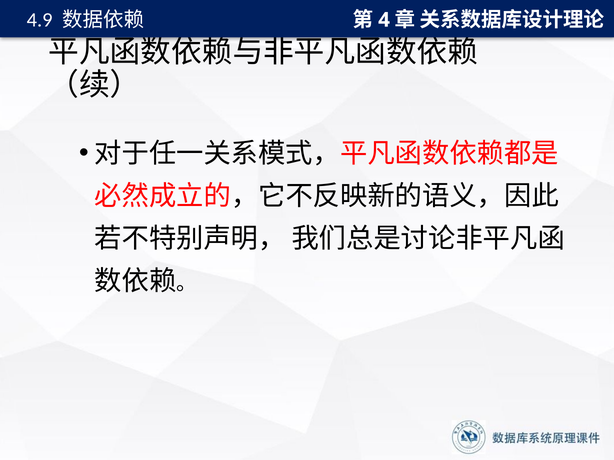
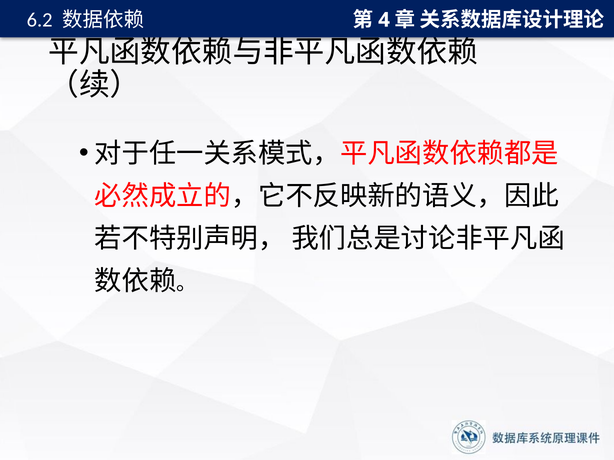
4.9: 4.9 -> 6.2
